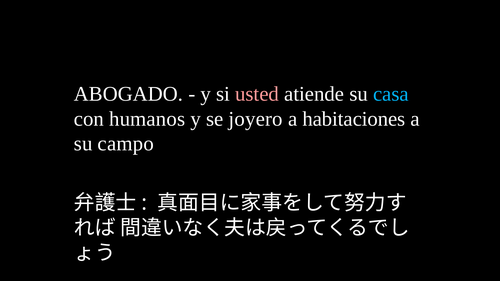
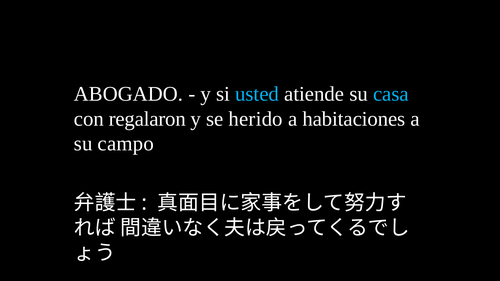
usted colour: pink -> light blue
humanos: humanos -> regalaron
joyero: joyero -> herido
